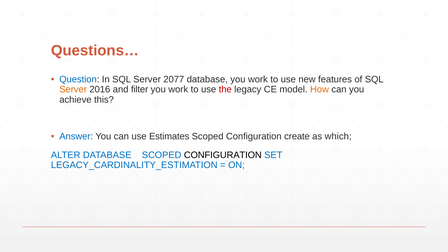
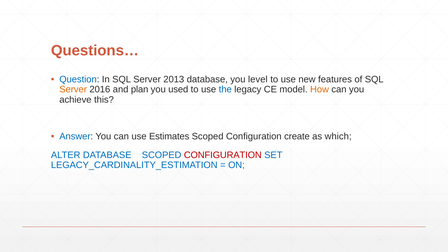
2077: 2077 -> 2013
database you work: work -> level
filter: filter -> plan
work at (178, 90): work -> used
the colour: red -> blue
CONFIGURATION at (223, 155) colour: black -> red
